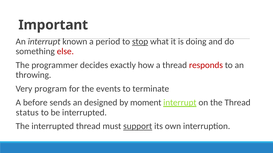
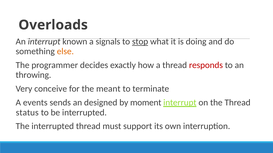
Important: Important -> Overloads
period: period -> signals
else colour: red -> orange
program: program -> conceive
events: events -> meant
before: before -> events
support underline: present -> none
